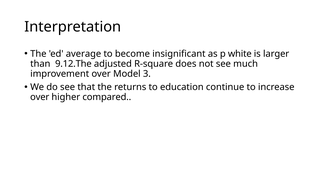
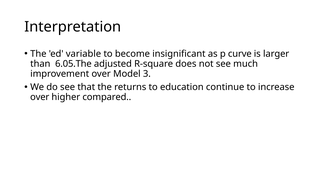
average: average -> variable
white: white -> curve
9.12.The: 9.12.The -> 6.05.The
